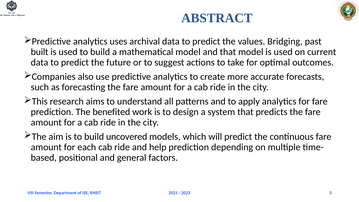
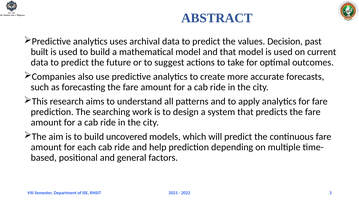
Bridging: Bridging -> Decision
benefited: benefited -> searching
